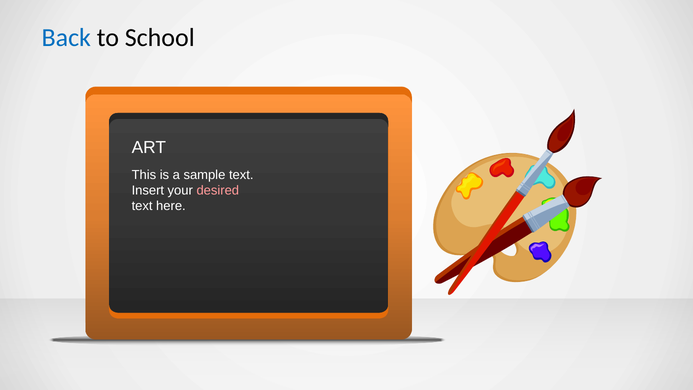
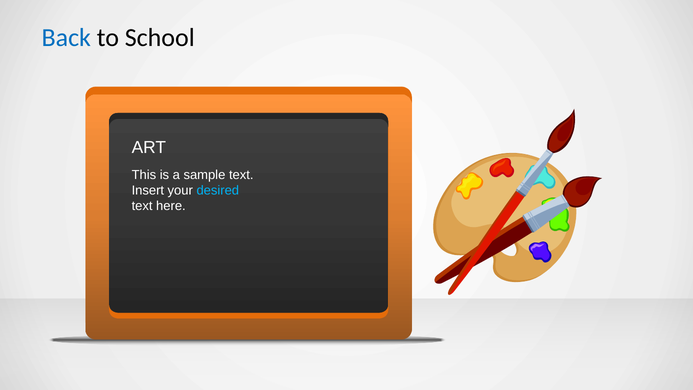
desired colour: pink -> light blue
